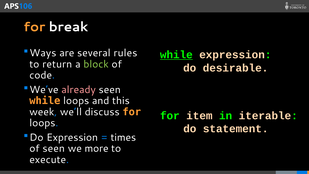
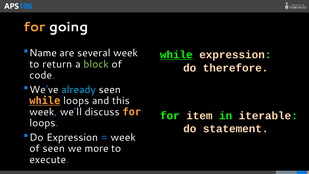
break: break -> going
Ways: Ways -> Name
several rules: rules -> week
desirable: desirable -> therefore
already colour: pink -> light blue
while at (45, 101) underline: none -> present
times at (123, 137): times -> week
